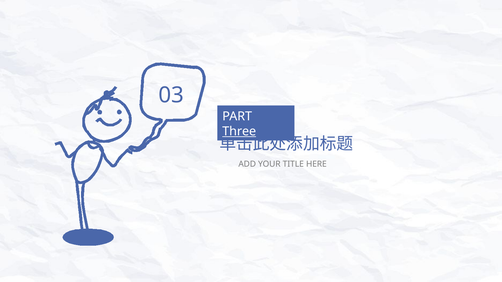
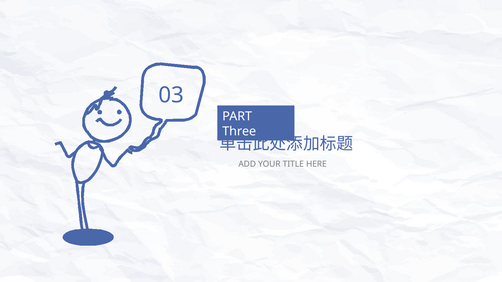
Three underline: present -> none
